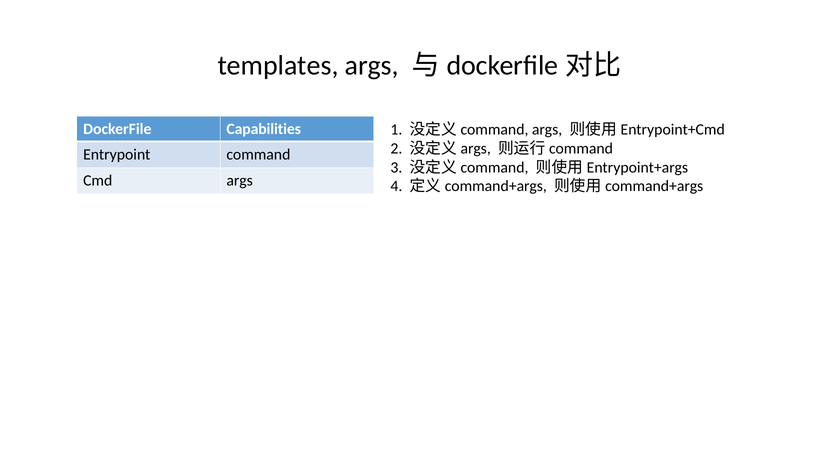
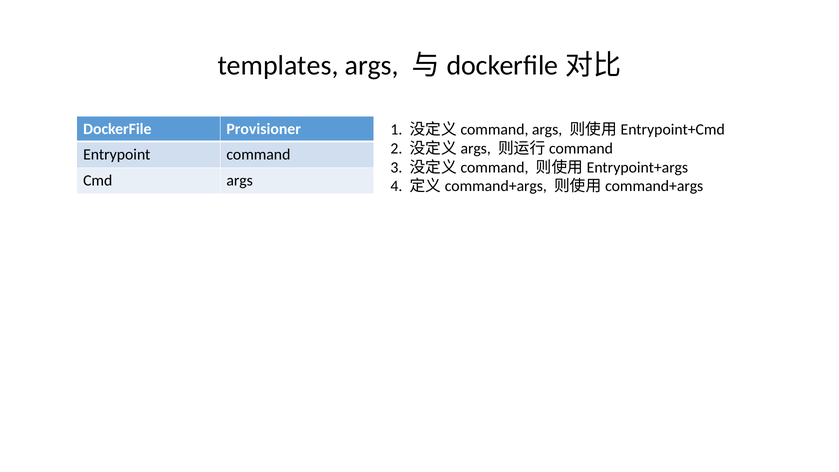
Capabilities: Capabilities -> Provisioner
